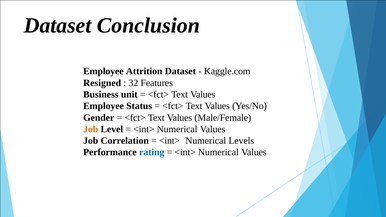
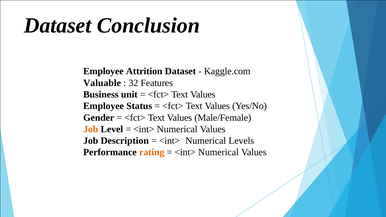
Resigned: Resigned -> Valuable
Correlation: Correlation -> Description
rating colour: blue -> orange
